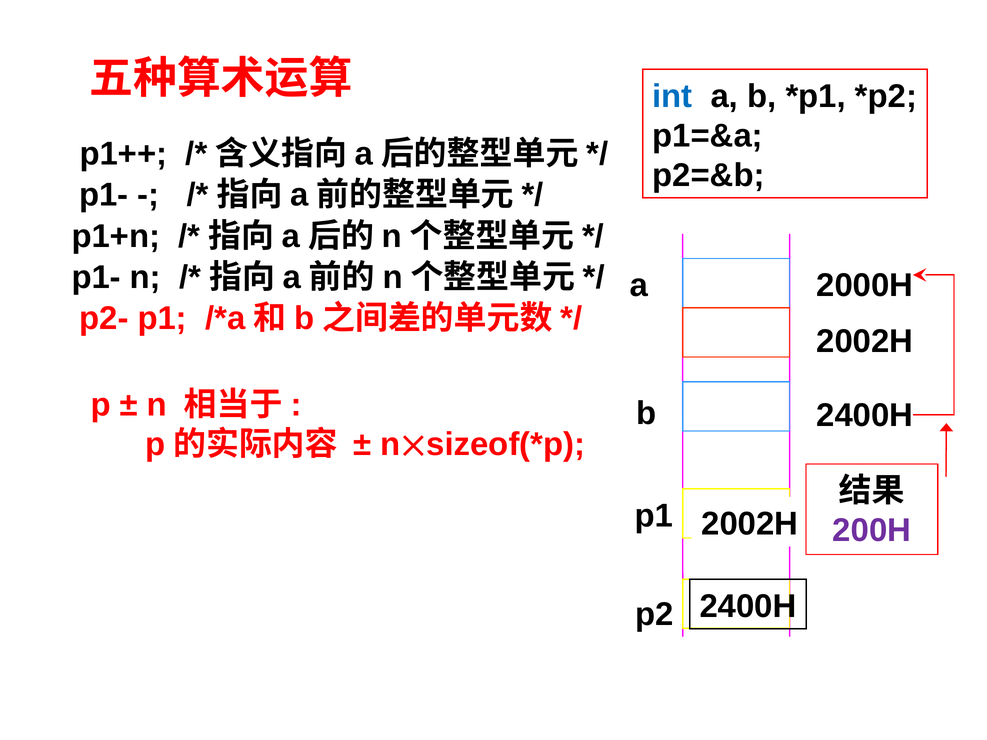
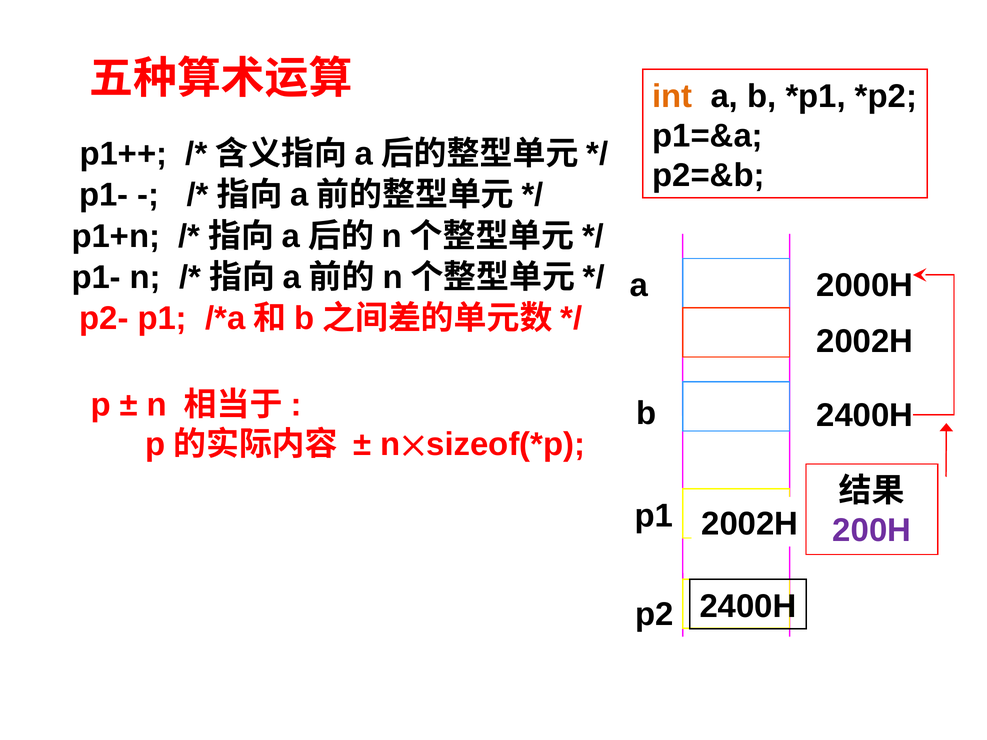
int colour: blue -> orange
